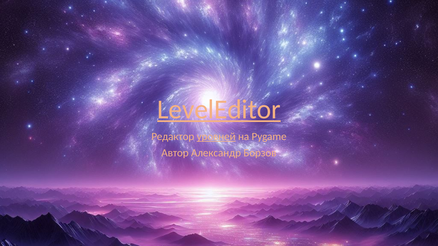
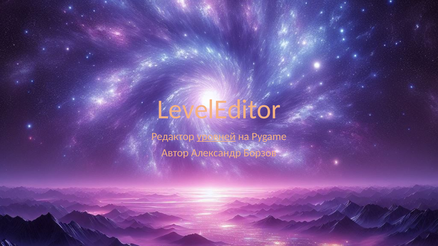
LevelEditor underline: present -> none
